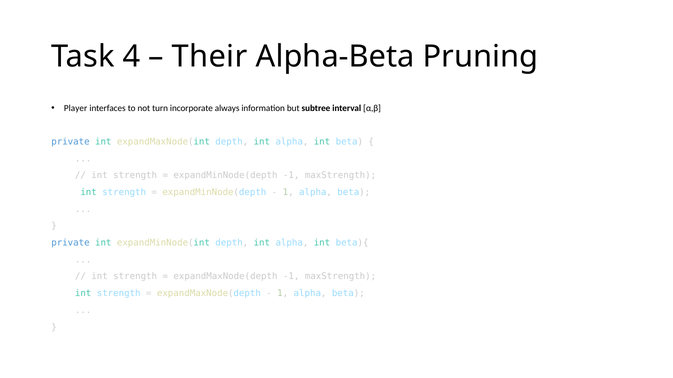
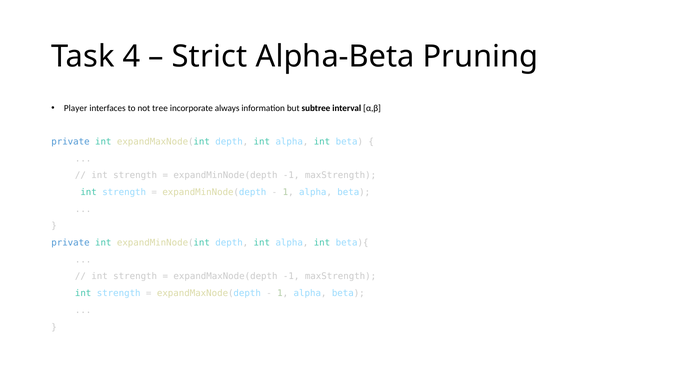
Their: Their -> Strict
turn: turn -> tree
